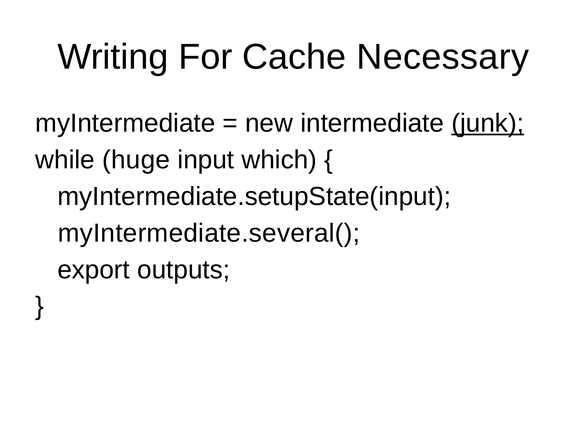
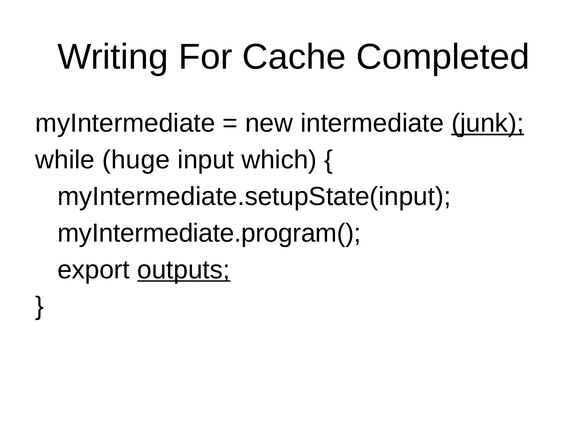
Necessary: Necessary -> Completed
myIntermediate.several(: myIntermediate.several( -> myIntermediate.program(
outputs underline: none -> present
